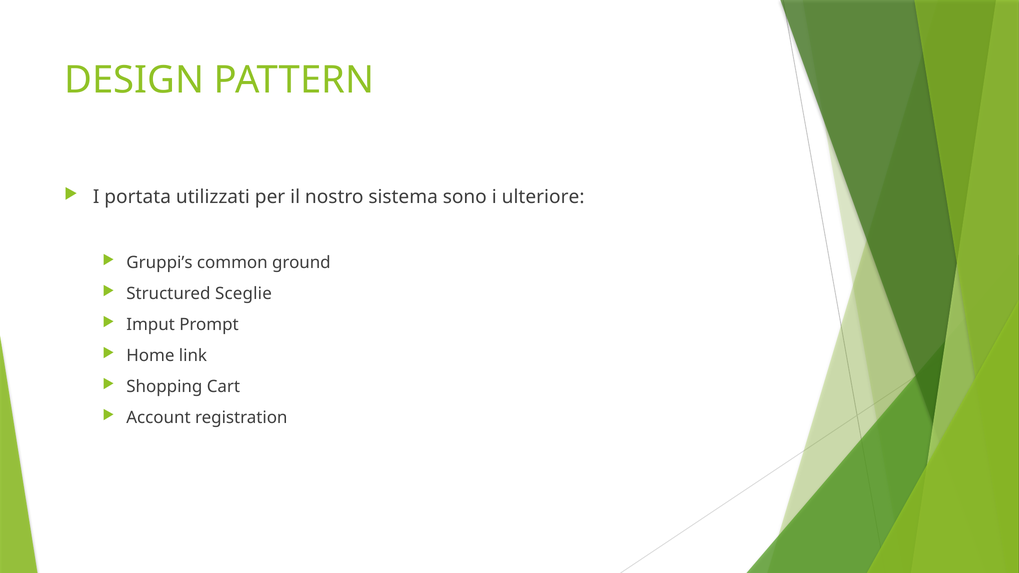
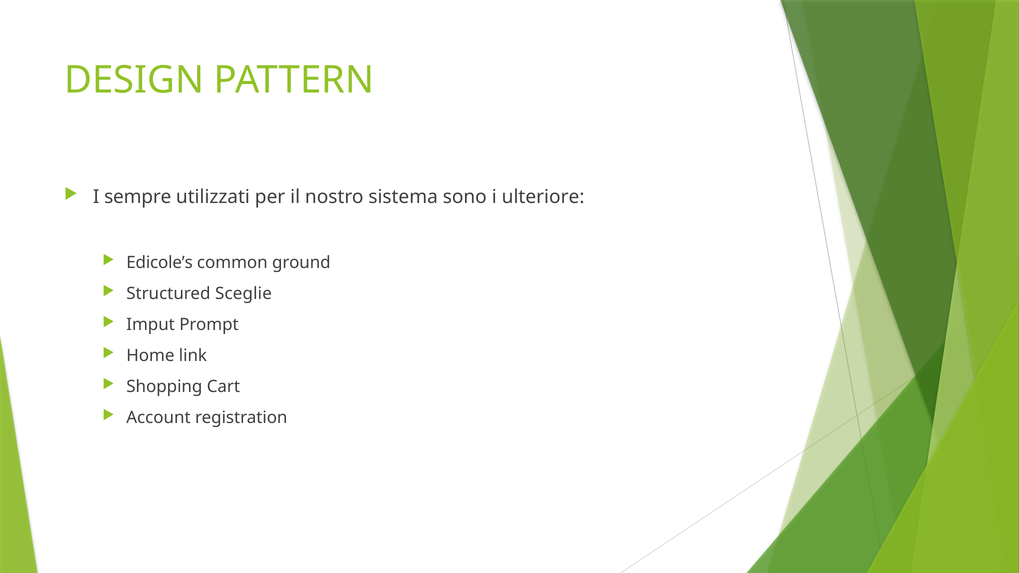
portata: portata -> sempre
Gruppi’s: Gruppi’s -> Edicole’s
